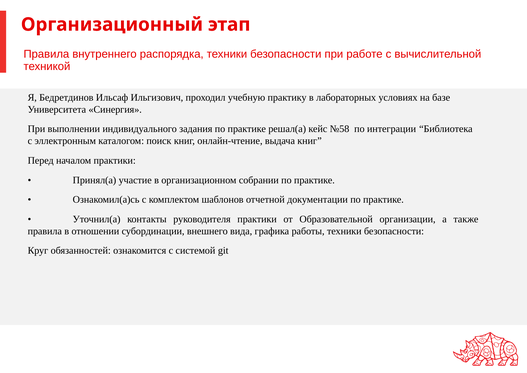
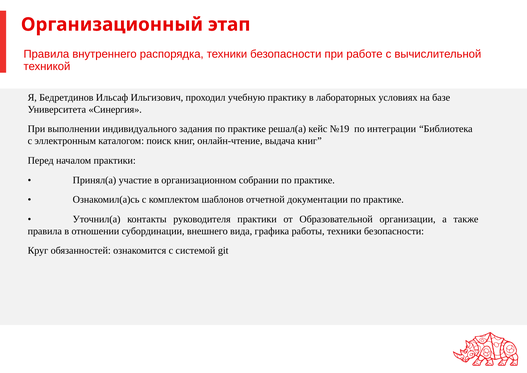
№58: №58 -> №19
